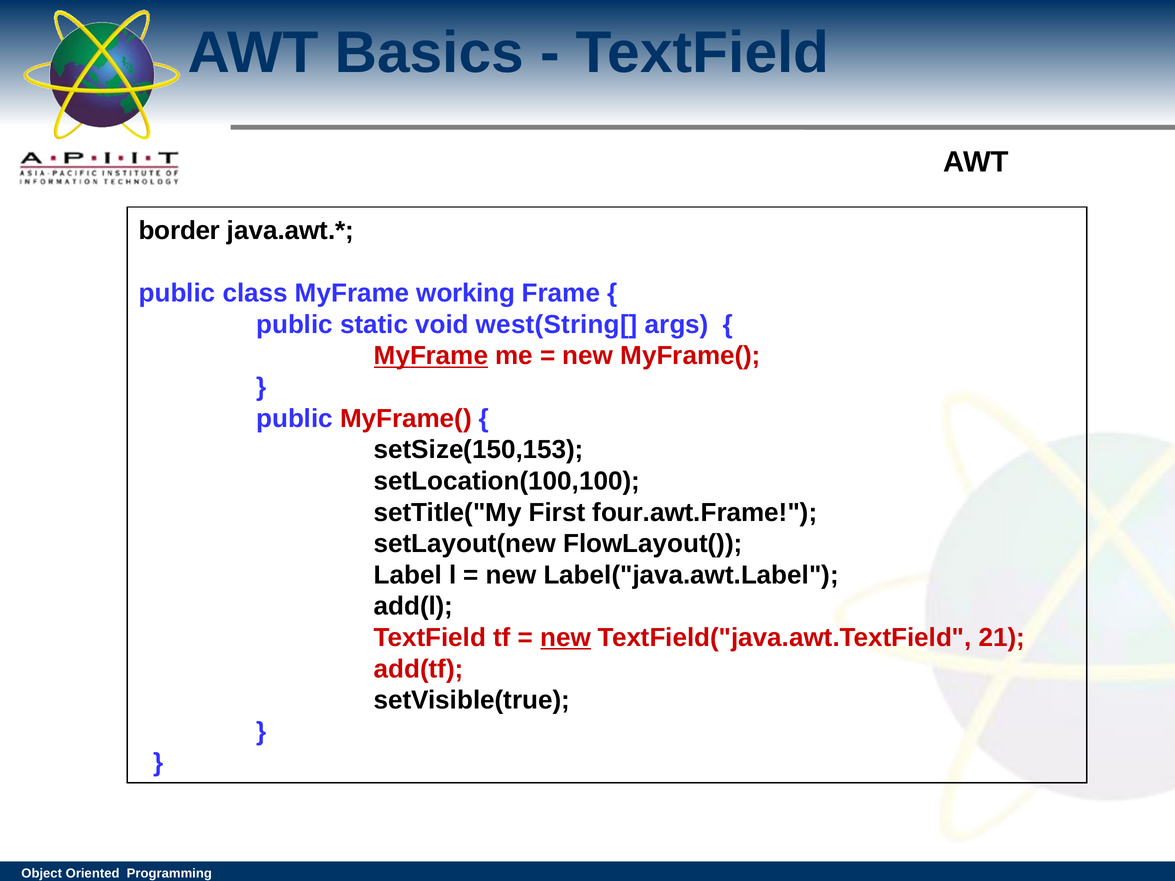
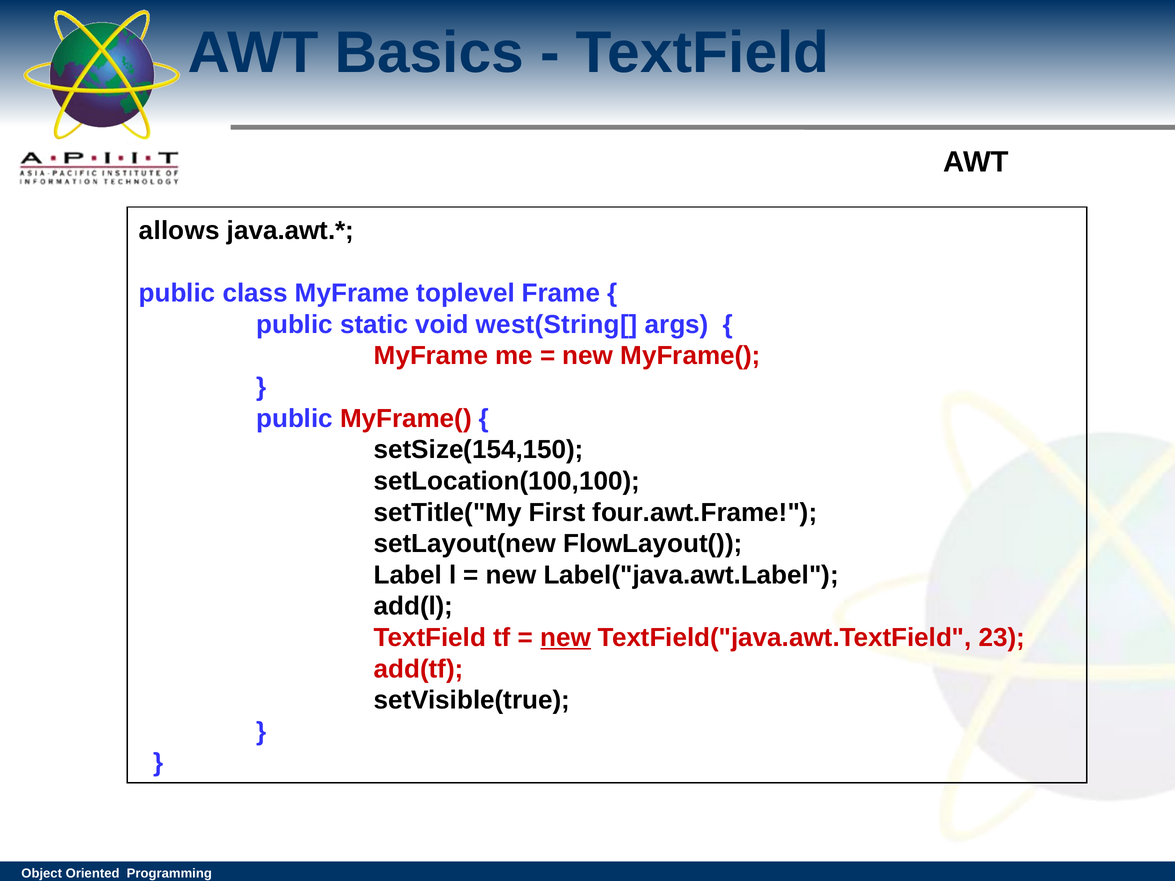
border: border -> allows
working: working -> toplevel
MyFrame at (431, 356) underline: present -> none
setSize(150,153: setSize(150,153 -> setSize(154,150
21: 21 -> 23
